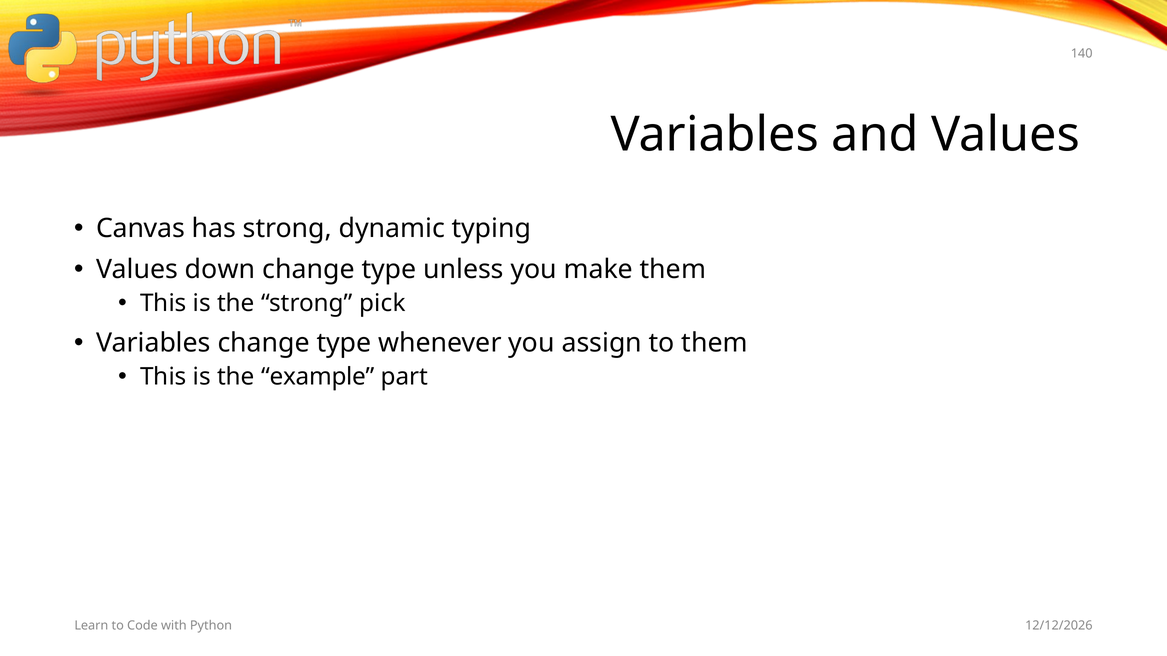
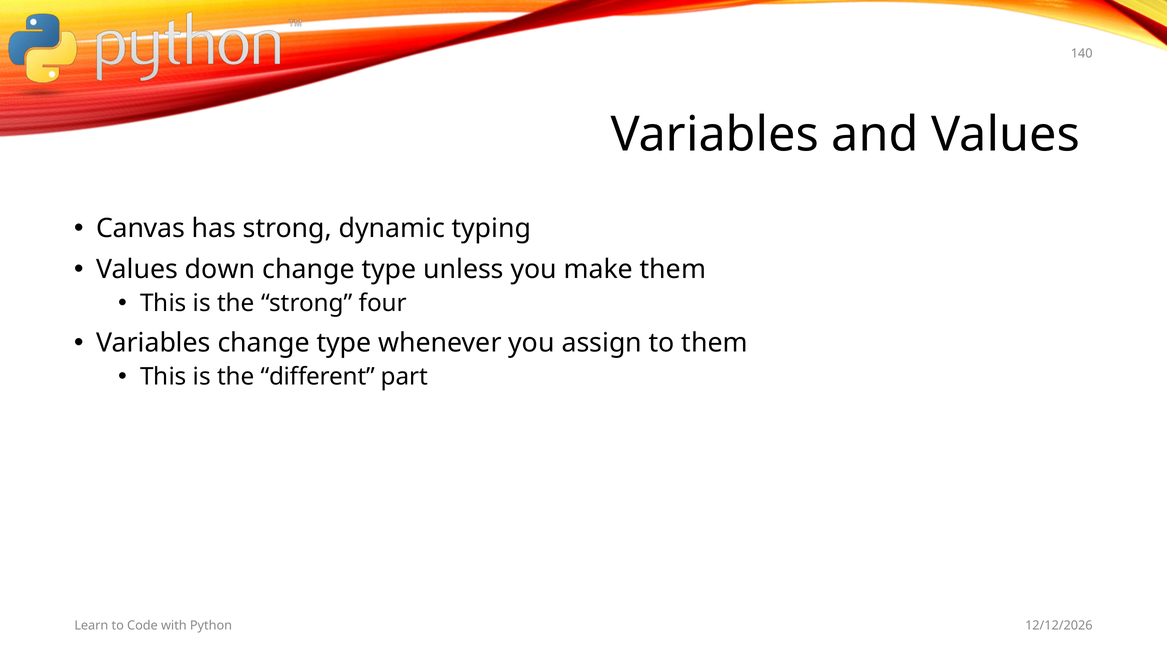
pick: pick -> four
example: example -> different
